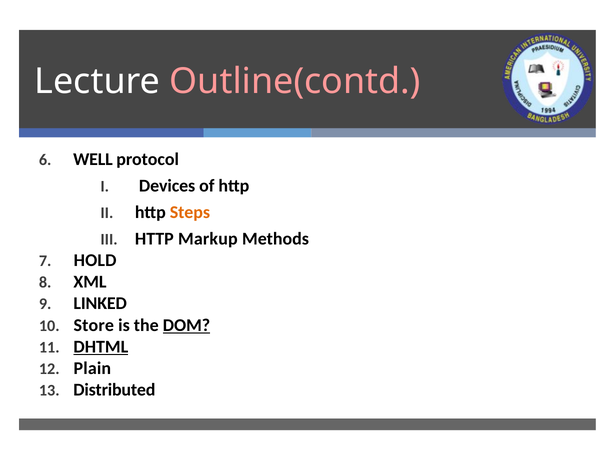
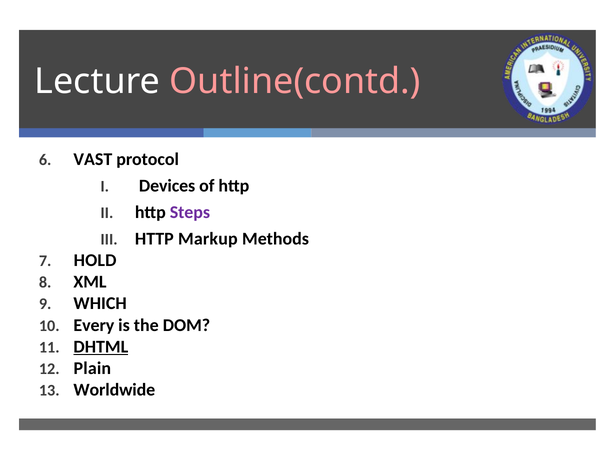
WELL: WELL -> VAST
Steps colour: orange -> purple
LINKED: LINKED -> WHICH
Store: Store -> Every
DOM underline: present -> none
Distributed: Distributed -> Worldwide
